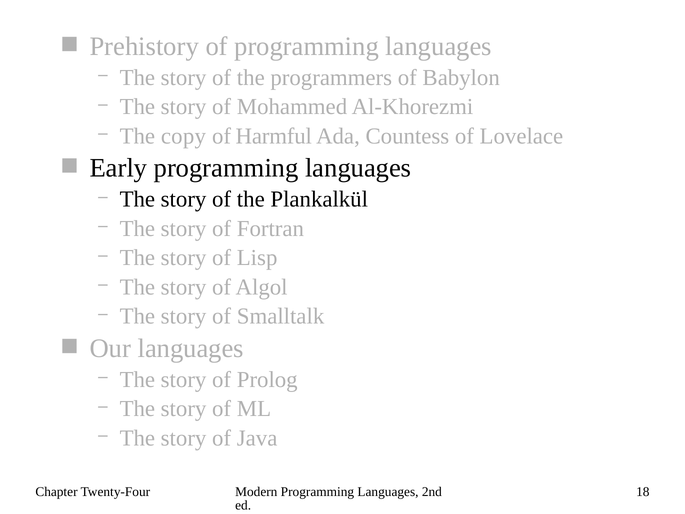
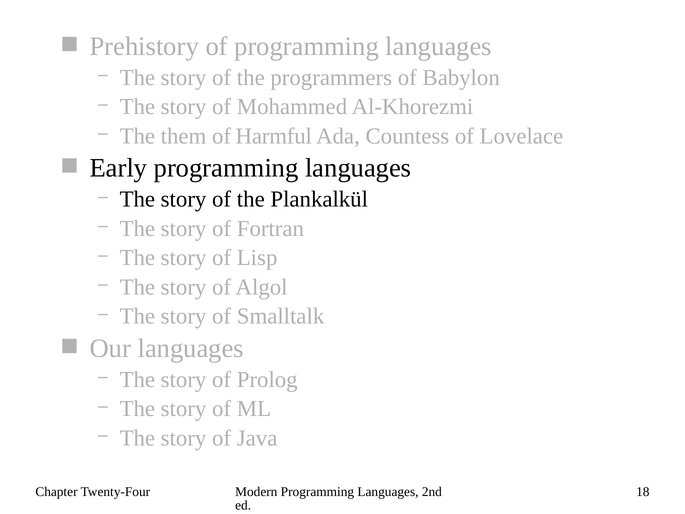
copy: copy -> them
